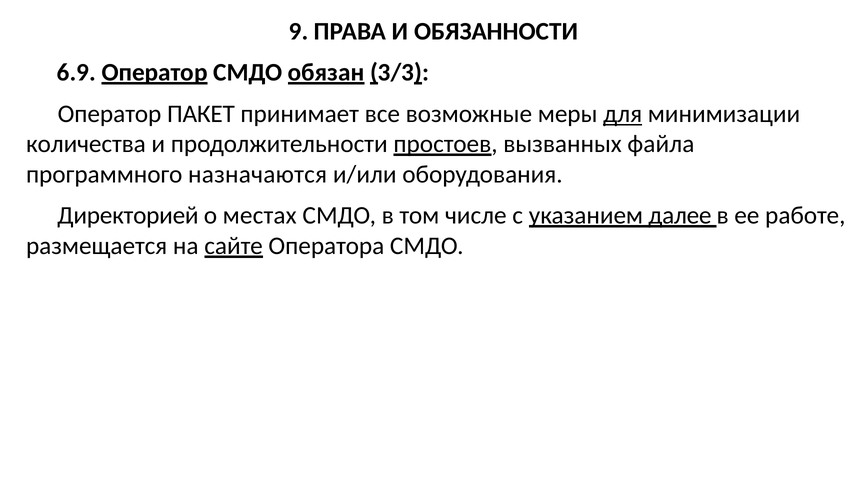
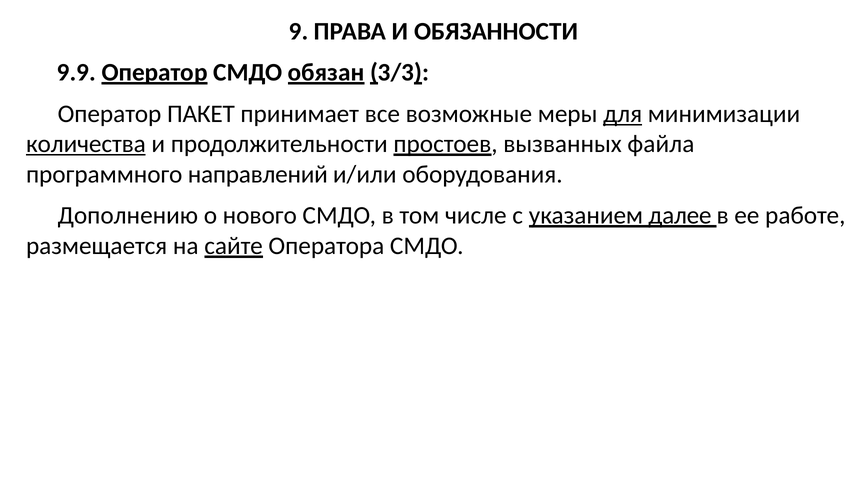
6.9: 6.9 -> 9.9
количества underline: none -> present
назначаются: назначаются -> направлений
Директорией: Директорией -> Дополнению
местах: местах -> нового
